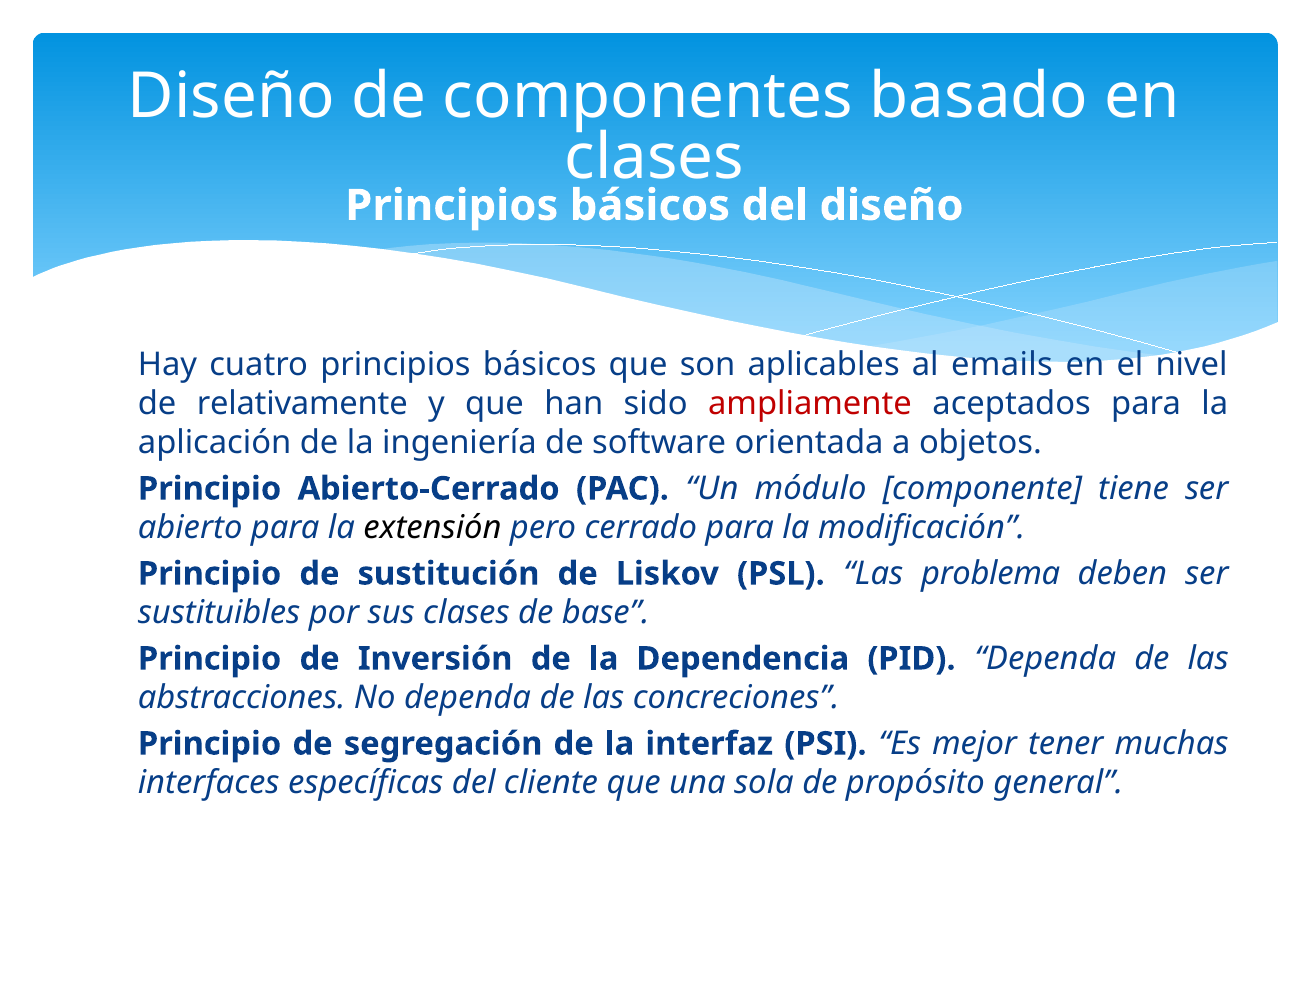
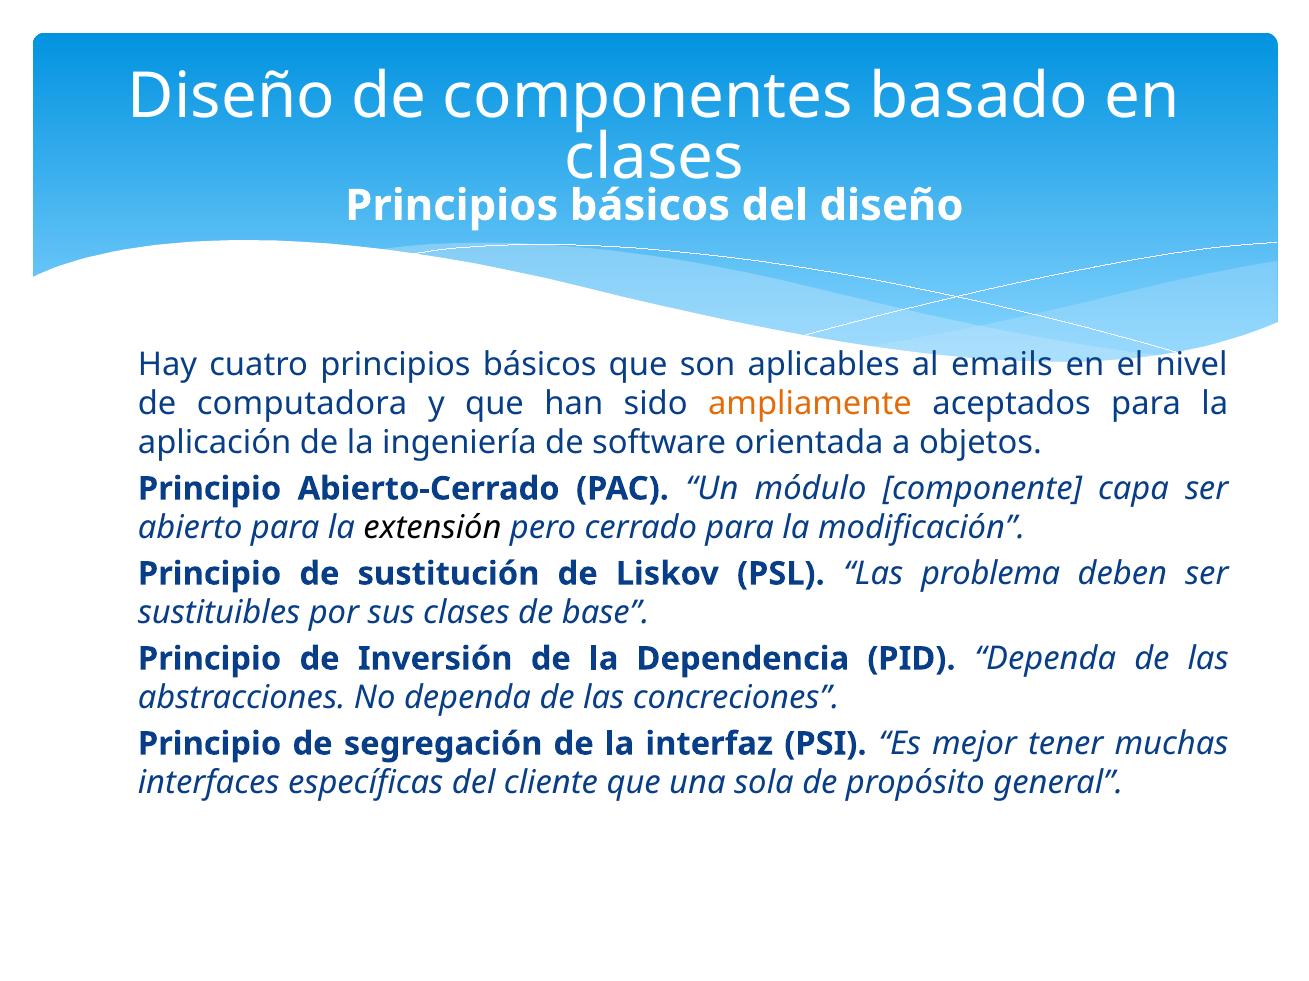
relativamente: relativamente -> computadora
ampliamente colour: red -> orange
tiene: tiene -> capa
